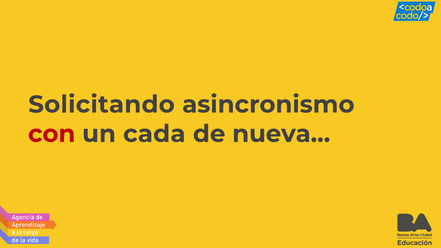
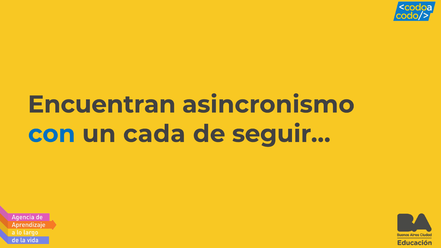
Solicitando: Solicitando -> Encuentran
con colour: red -> blue
nueva…: nueva… -> seguir…
